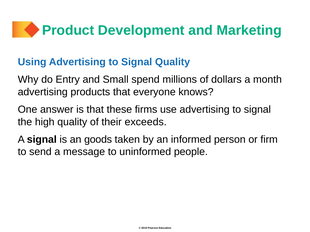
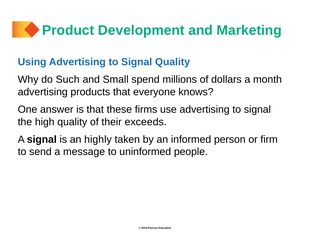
Entry: Entry -> Such
goods: goods -> highly
